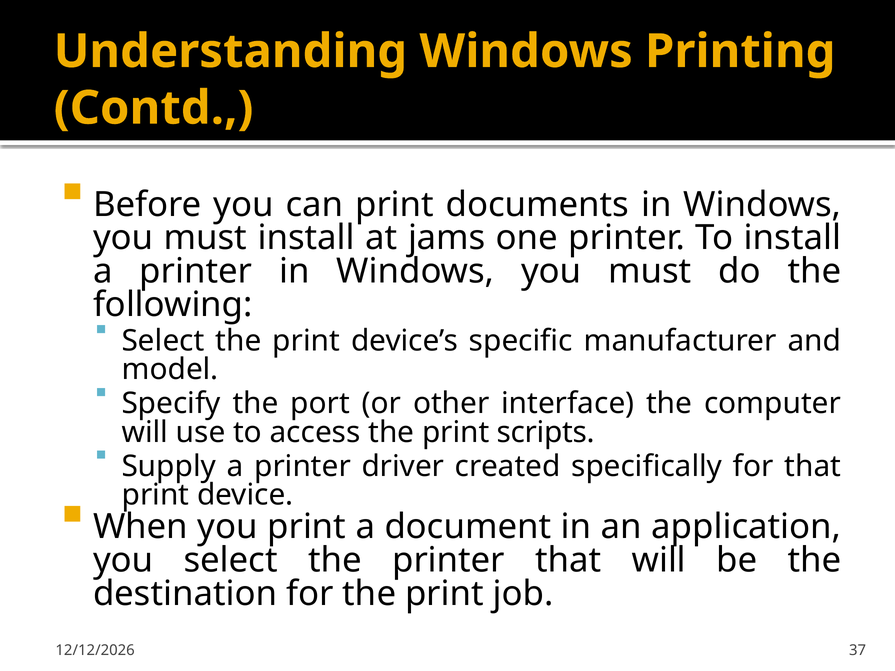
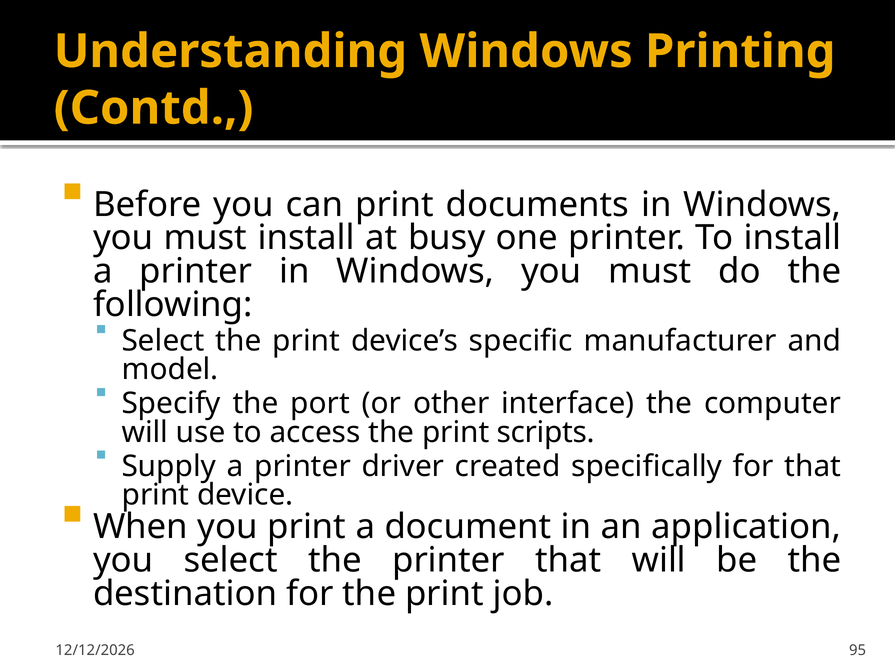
jams: jams -> busy
37: 37 -> 95
